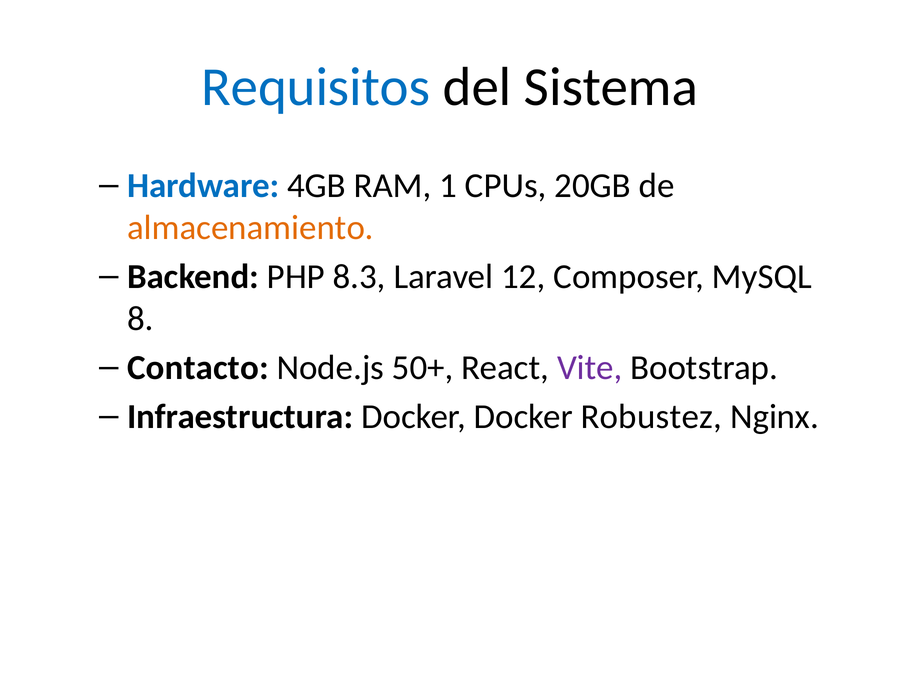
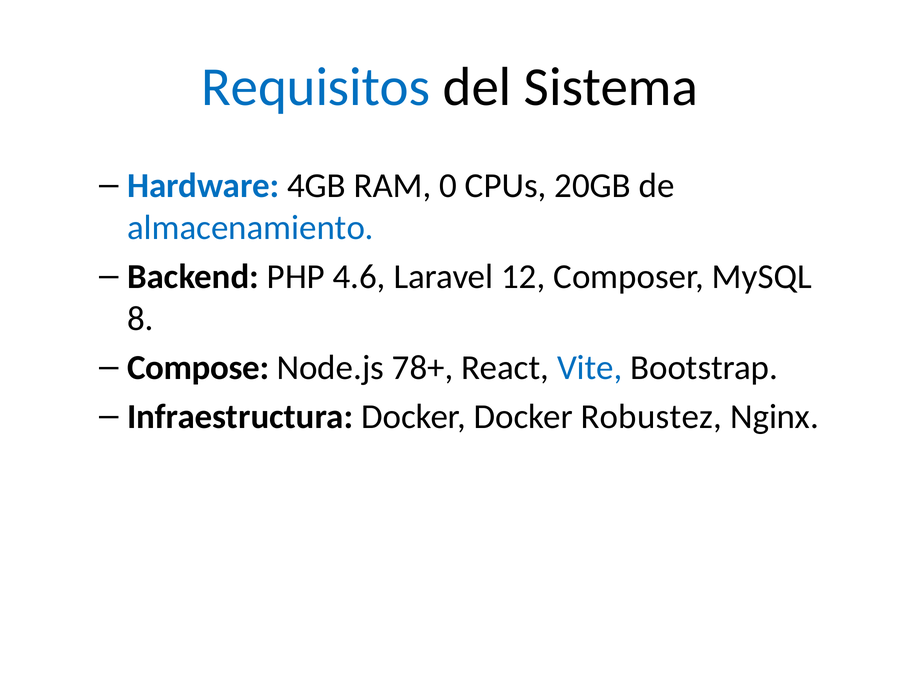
1: 1 -> 0
almacenamiento colour: orange -> blue
8.3: 8.3 -> 4.6
Contacto: Contacto -> Compose
50+: 50+ -> 78+
Vite colour: purple -> blue
